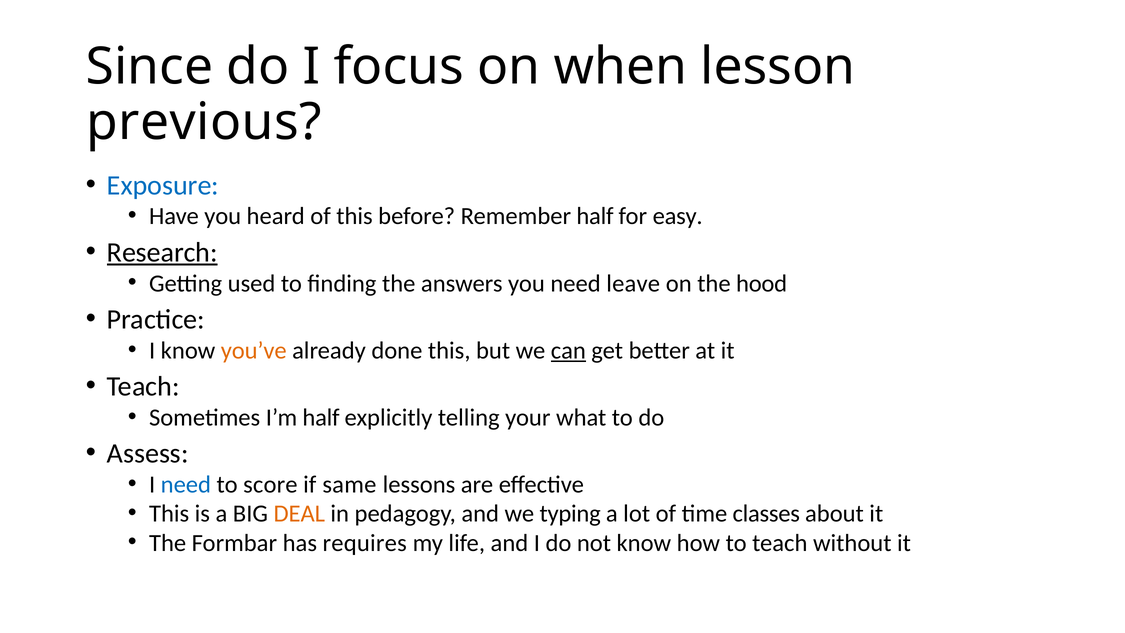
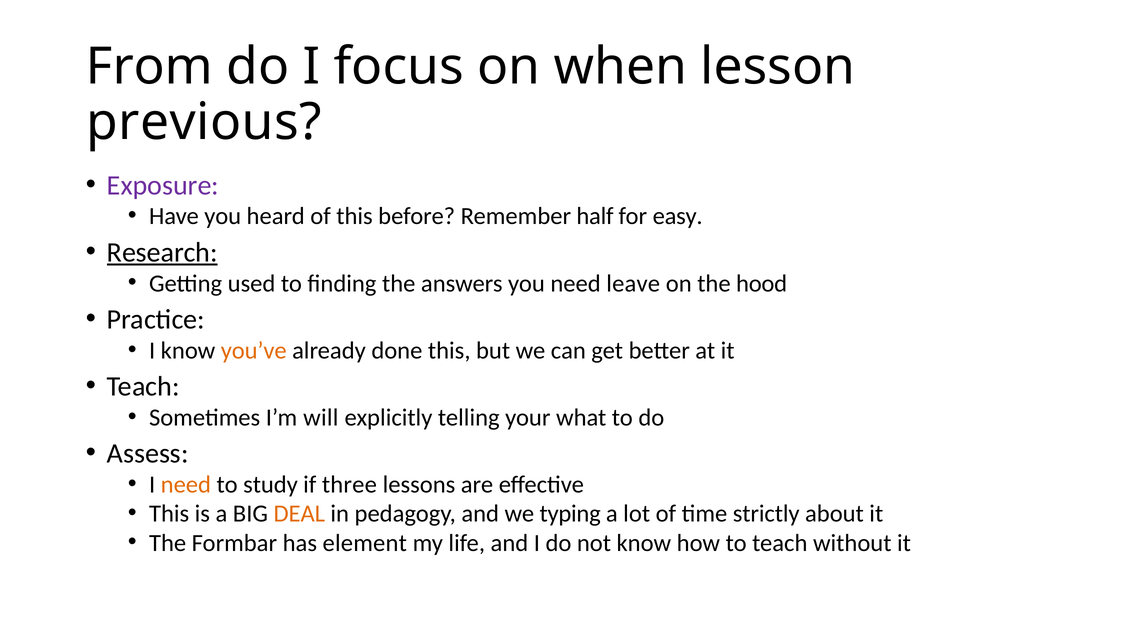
Since: Since -> From
Exposure colour: blue -> purple
can underline: present -> none
I’m half: half -> will
need at (186, 484) colour: blue -> orange
score: score -> study
same: same -> three
classes: classes -> strictly
requires: requires -> element
